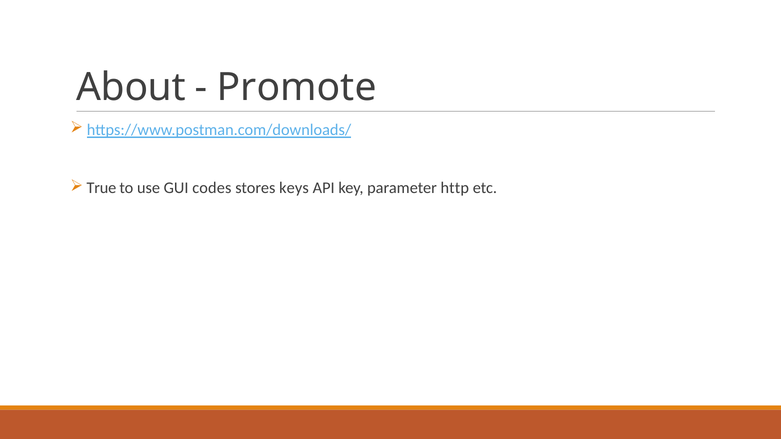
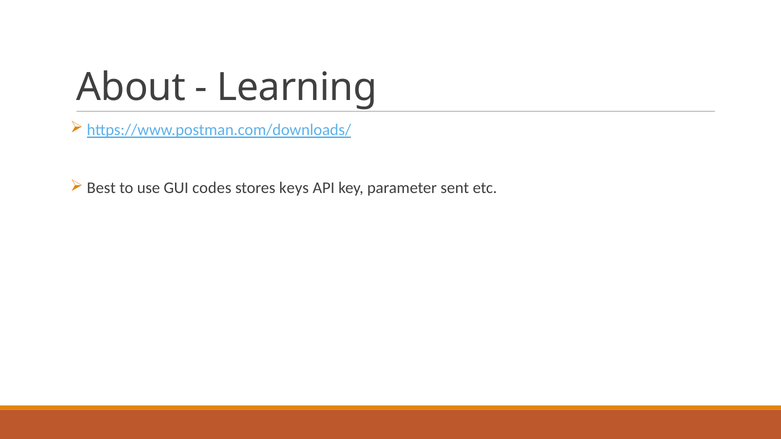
Promote: Promote -> Learning
True: True -> Best
http: http -> sent
